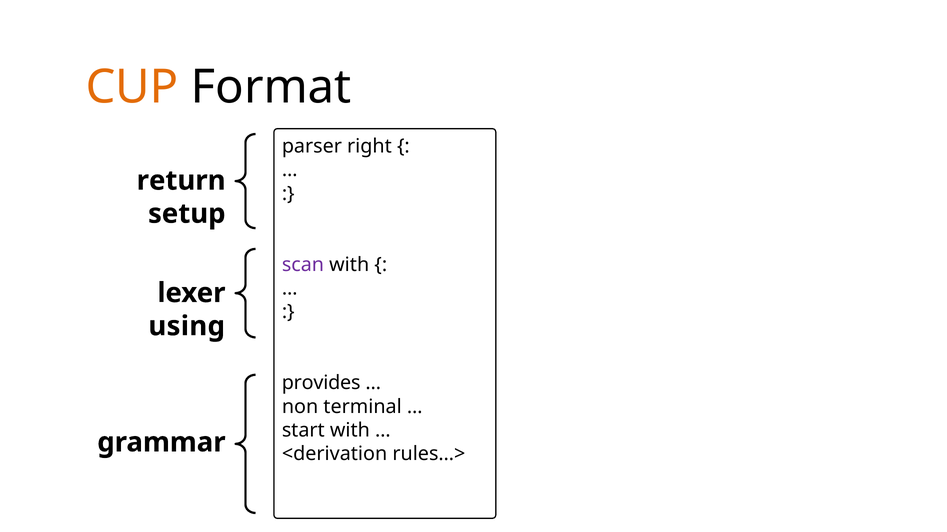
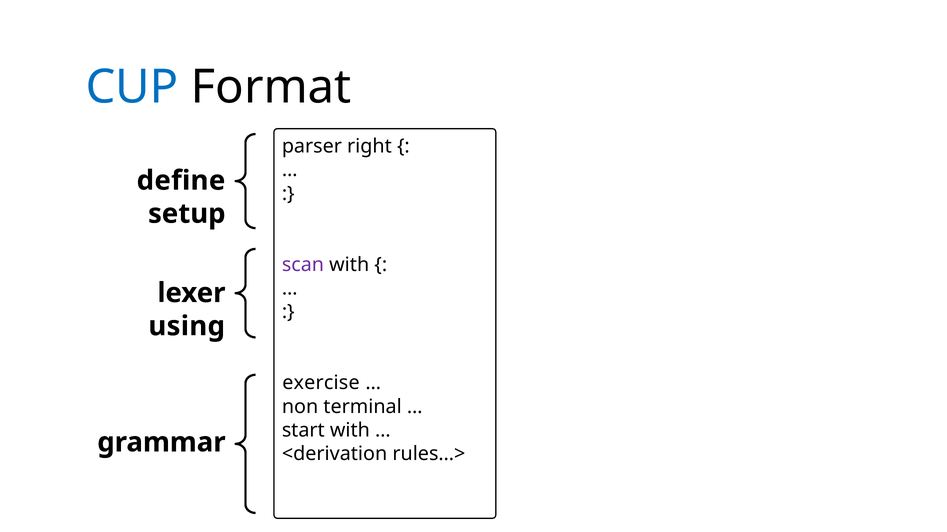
CUP colour: orange -> blue
return: return -> define
provides: provides -> exercise
